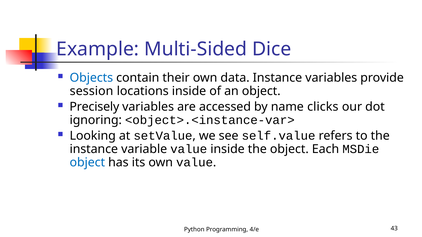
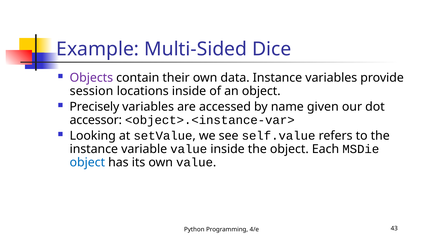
Objects colour: blue -> purple
clicks: clicks -> given
ignoring: ignoring -> accessor
